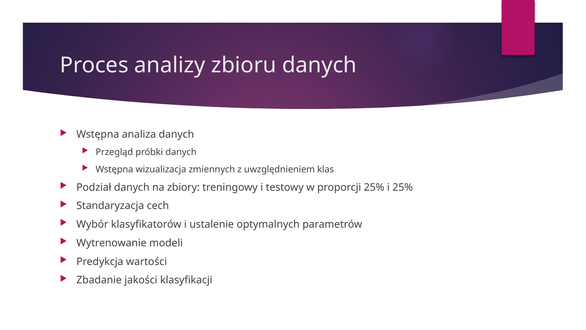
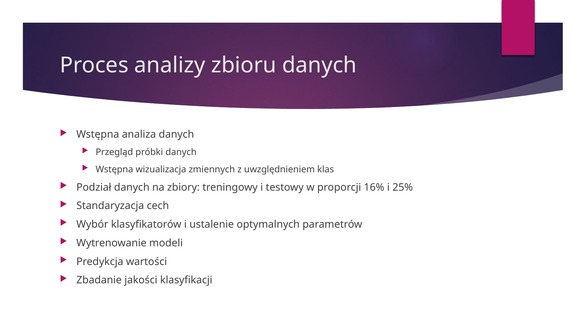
proporcji 25%: 25% -> 16%
